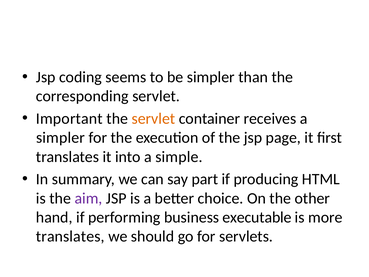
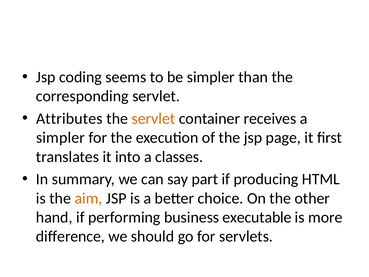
Important: Important -> Attributes
simple: simple -> classes
aim colour: purple -> orange
translates at (70, 236): translates -> difference
